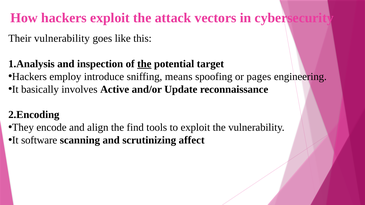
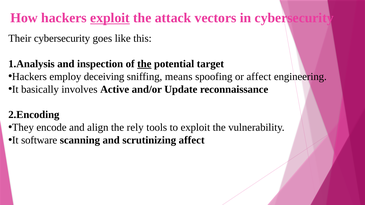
exploit at (110, 18) underline: none -> present
Their vulnerability: vulnerability -> cybersecurity
introduce: introduce -> deceiving
or pages: pages -> affect
find: find -> rely
